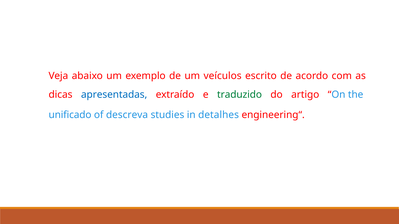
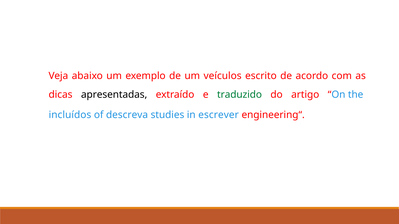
apresentadas colour: blue -> black
unificado: unificado -> incluídos
detalhes: detalhes -> escrever
